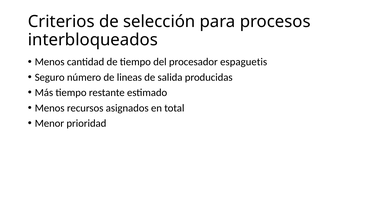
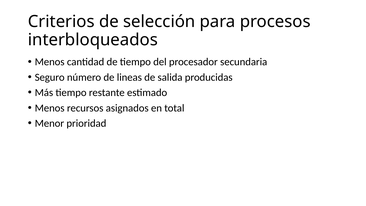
espaguetis: espaguetis -> secundaria
